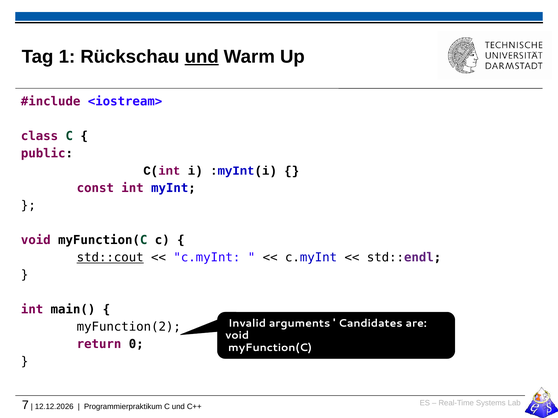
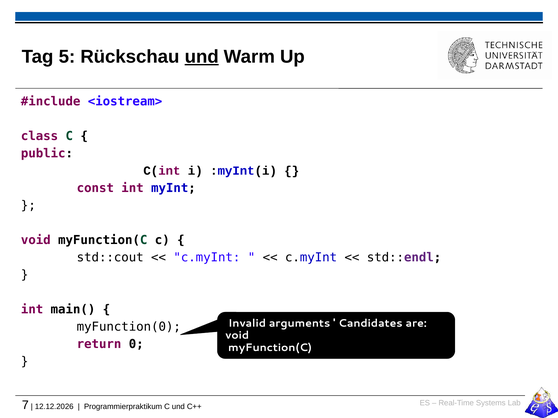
1: 1 -> 5
std::cout underline: present -> none
myFunction(2: myFunction(2 -> myFunction(0
